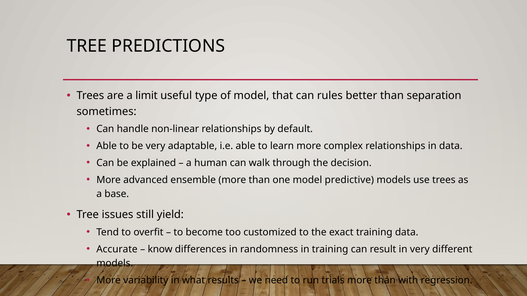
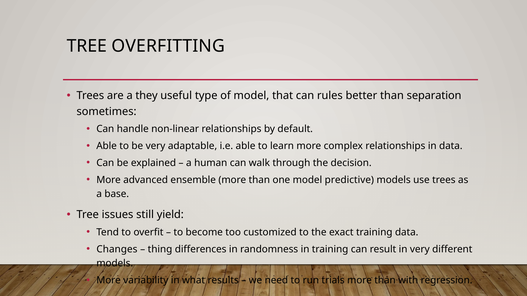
PREDICTIONS: PREDICTIONS -> OVERFITTING
limit: limit -> they
Accurate: Accurate -> Changes
know: know -> thing
